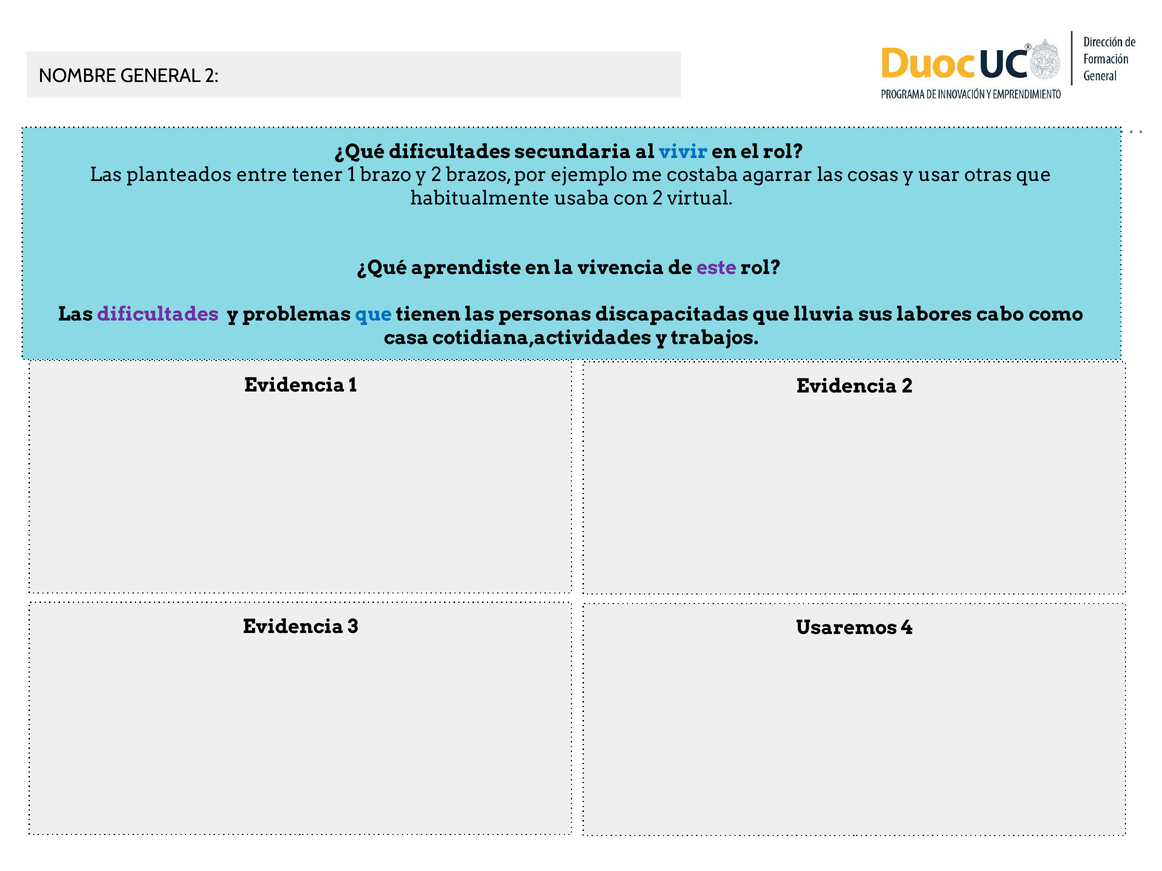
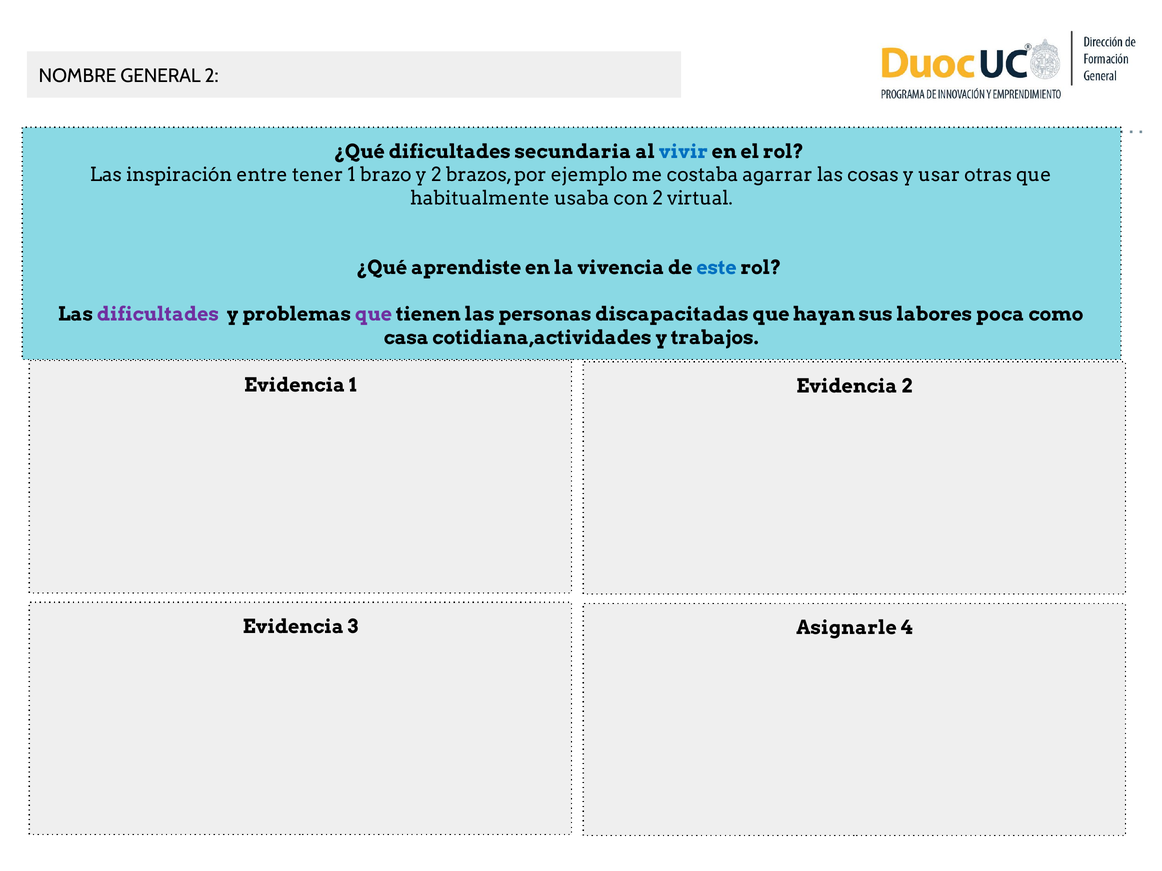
planteados: planteados -> inspiración
este colour: purple -> blue
que at (374, 315) colour: blue -> purple
lluvia: lluvia -> hayan
cabo: cabo -> poca
Usaremos: Usaremos -> Asignarle
